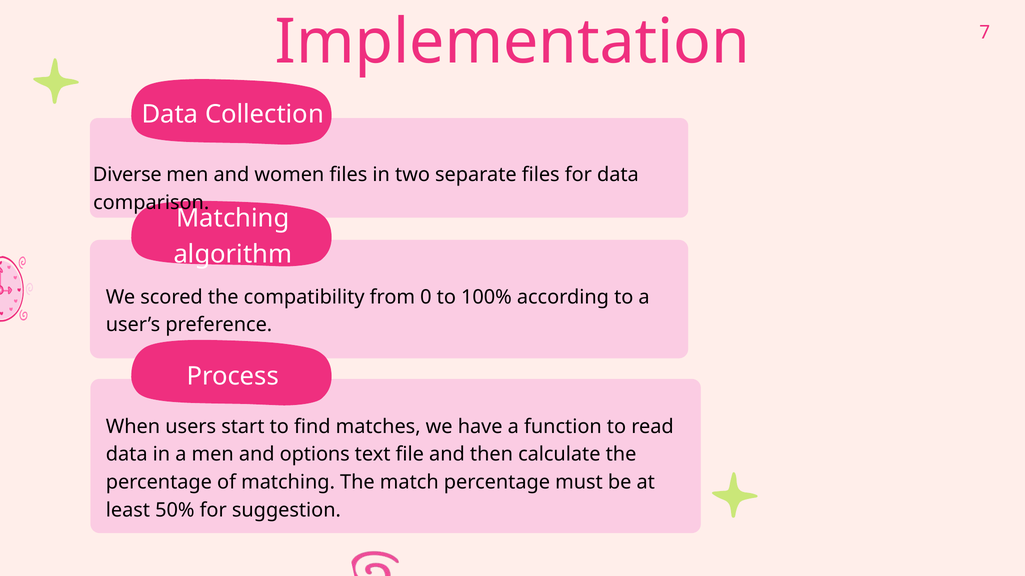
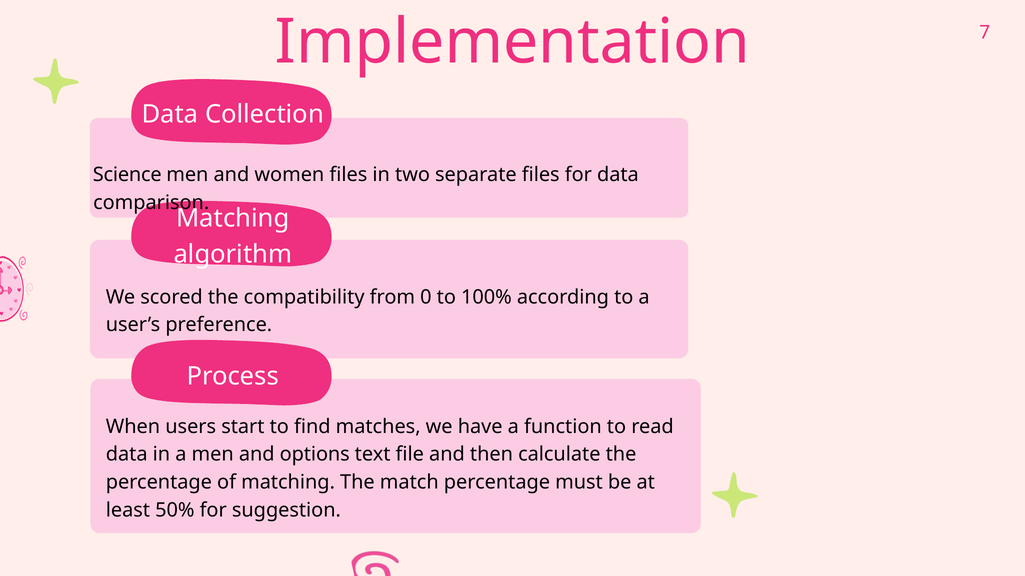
Diverse: Diverse -> Science
